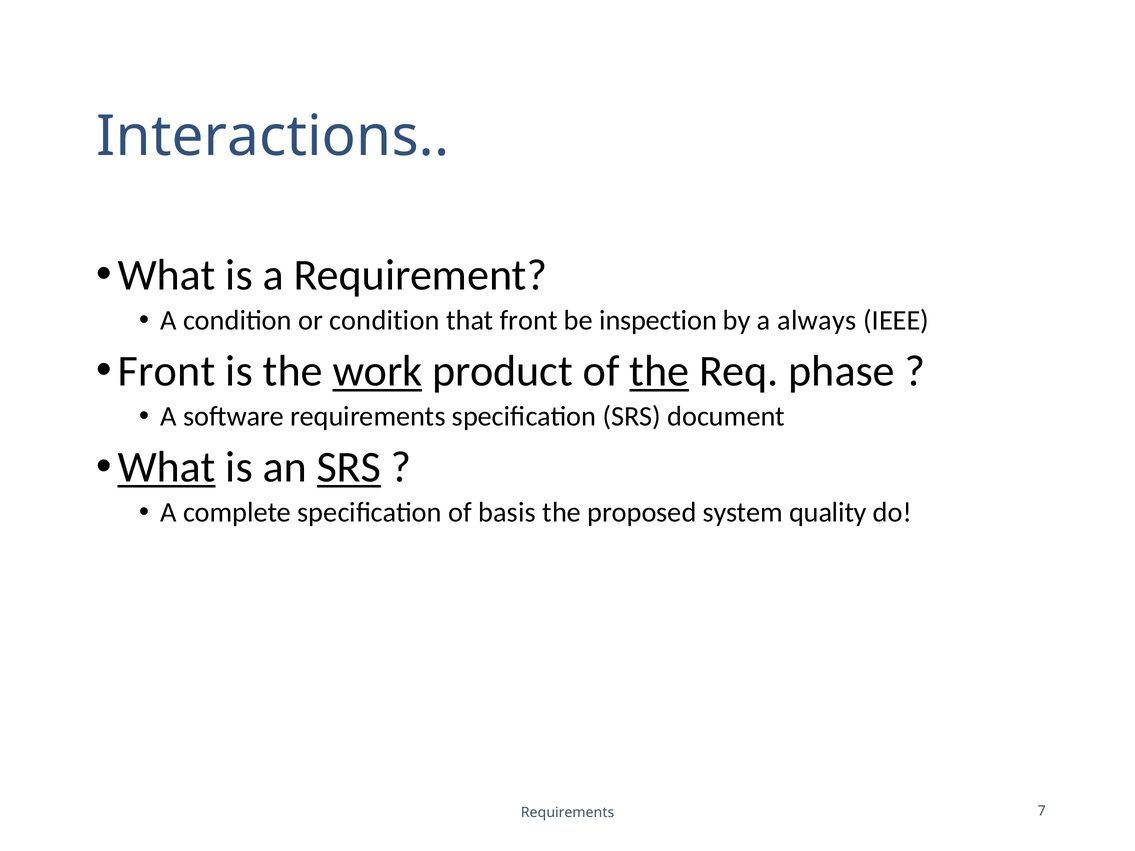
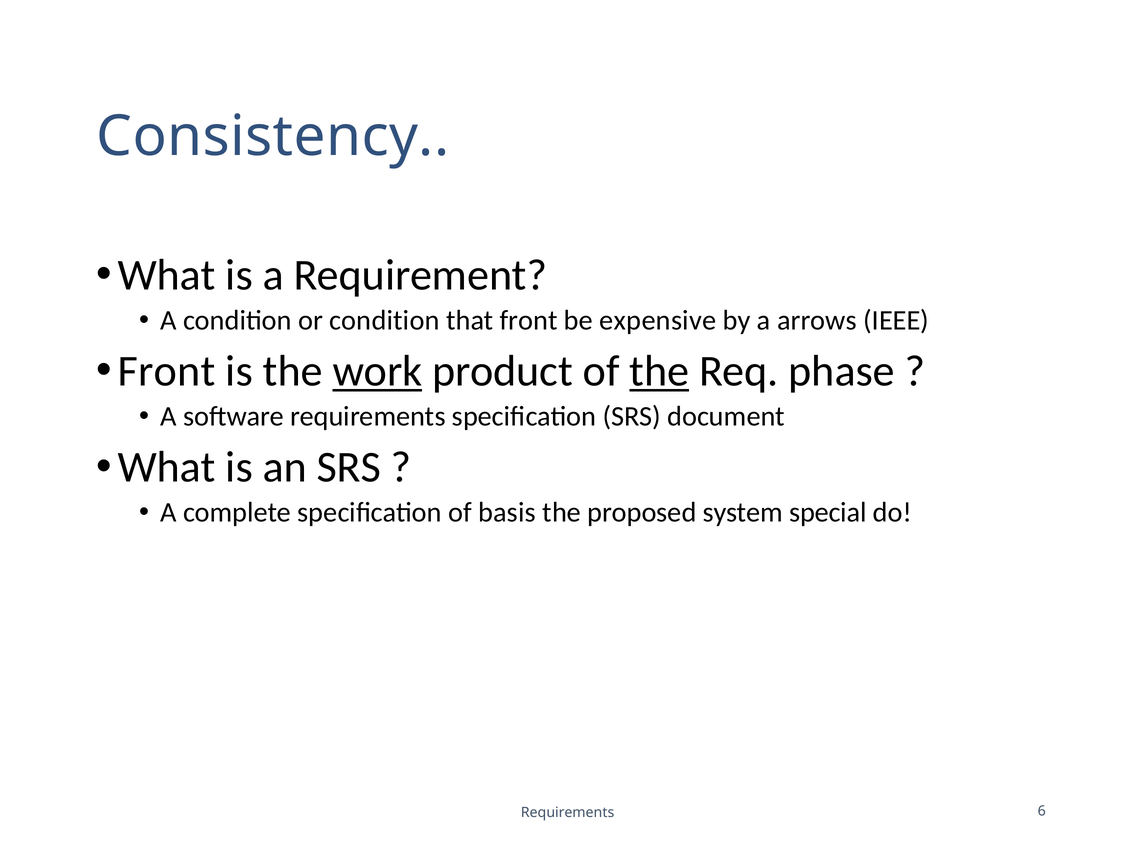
Interactions: Interactions -> Consistency
inspection: inspection -> expensive
always: always -> arrows
What at (167, 467) underline: present -> none
SRS at (349, 467) underline: present -> none
quality: quality -> special
7: 7 -> 6
